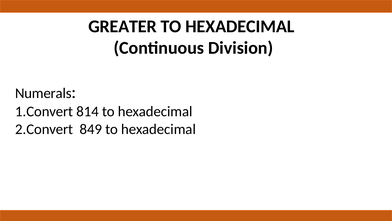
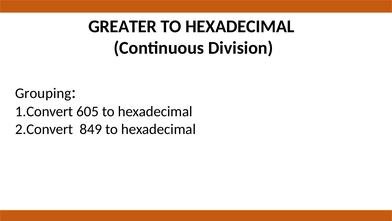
Numerals: Numerals -> Grouping
814: 814 -> 605
